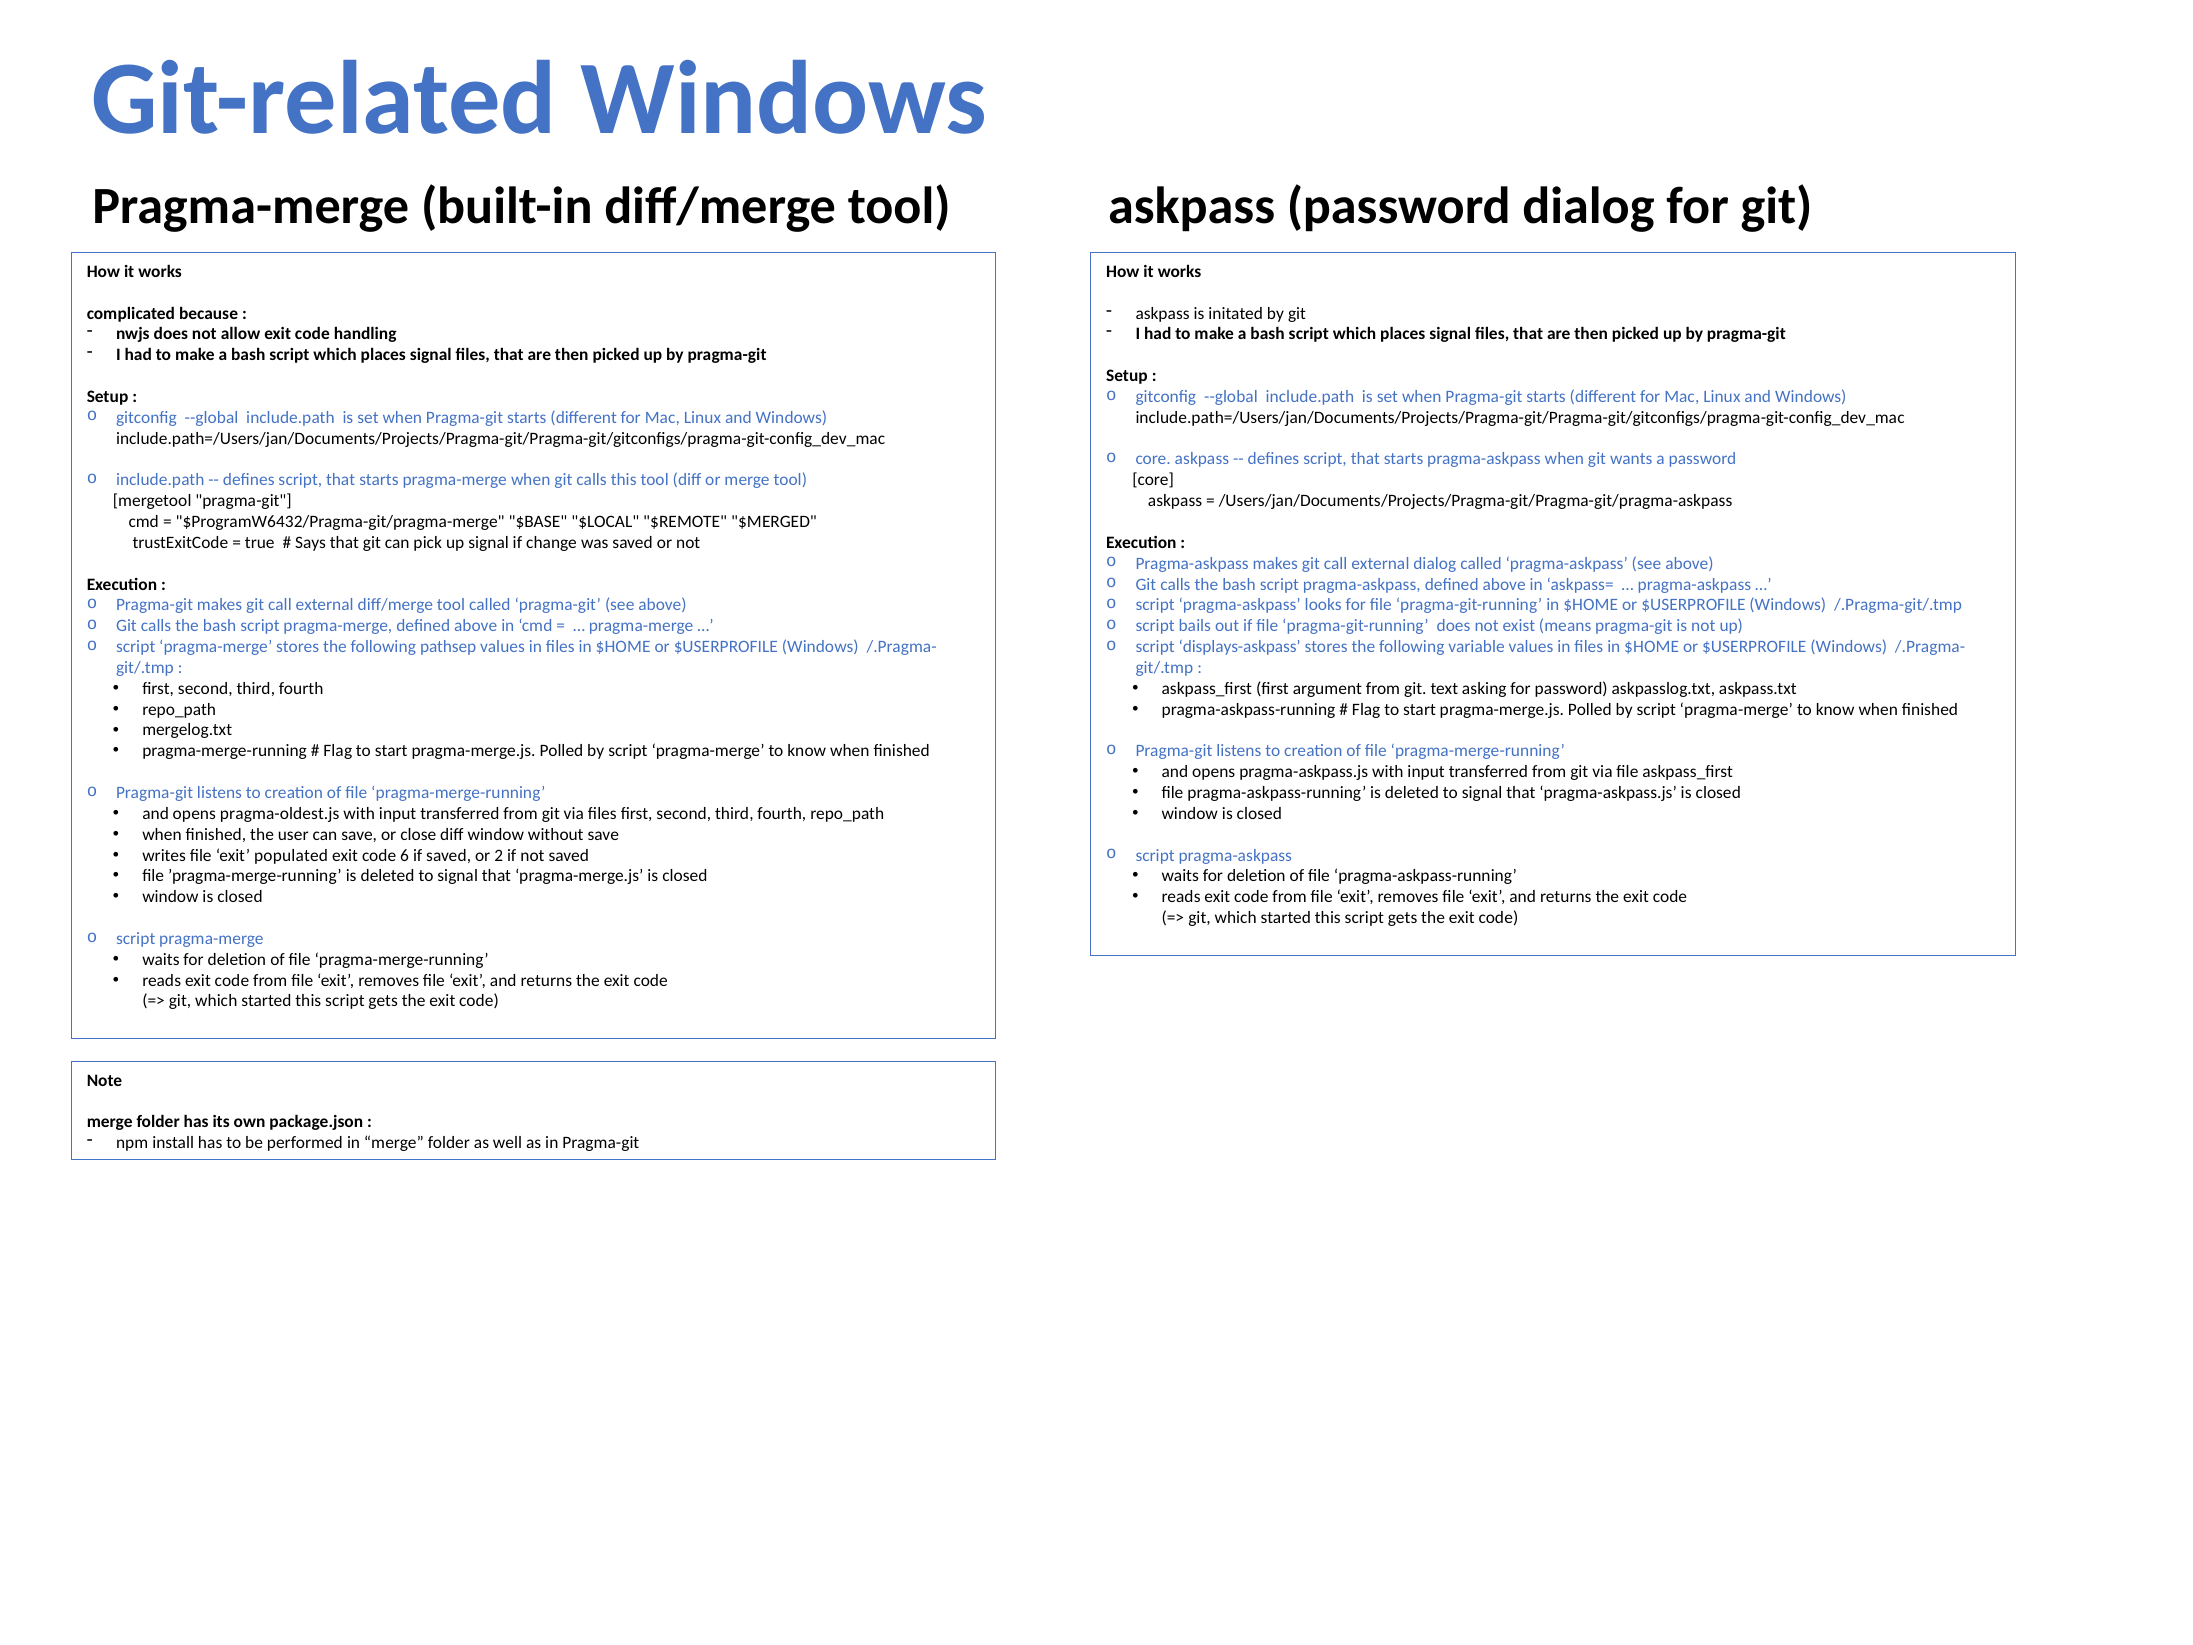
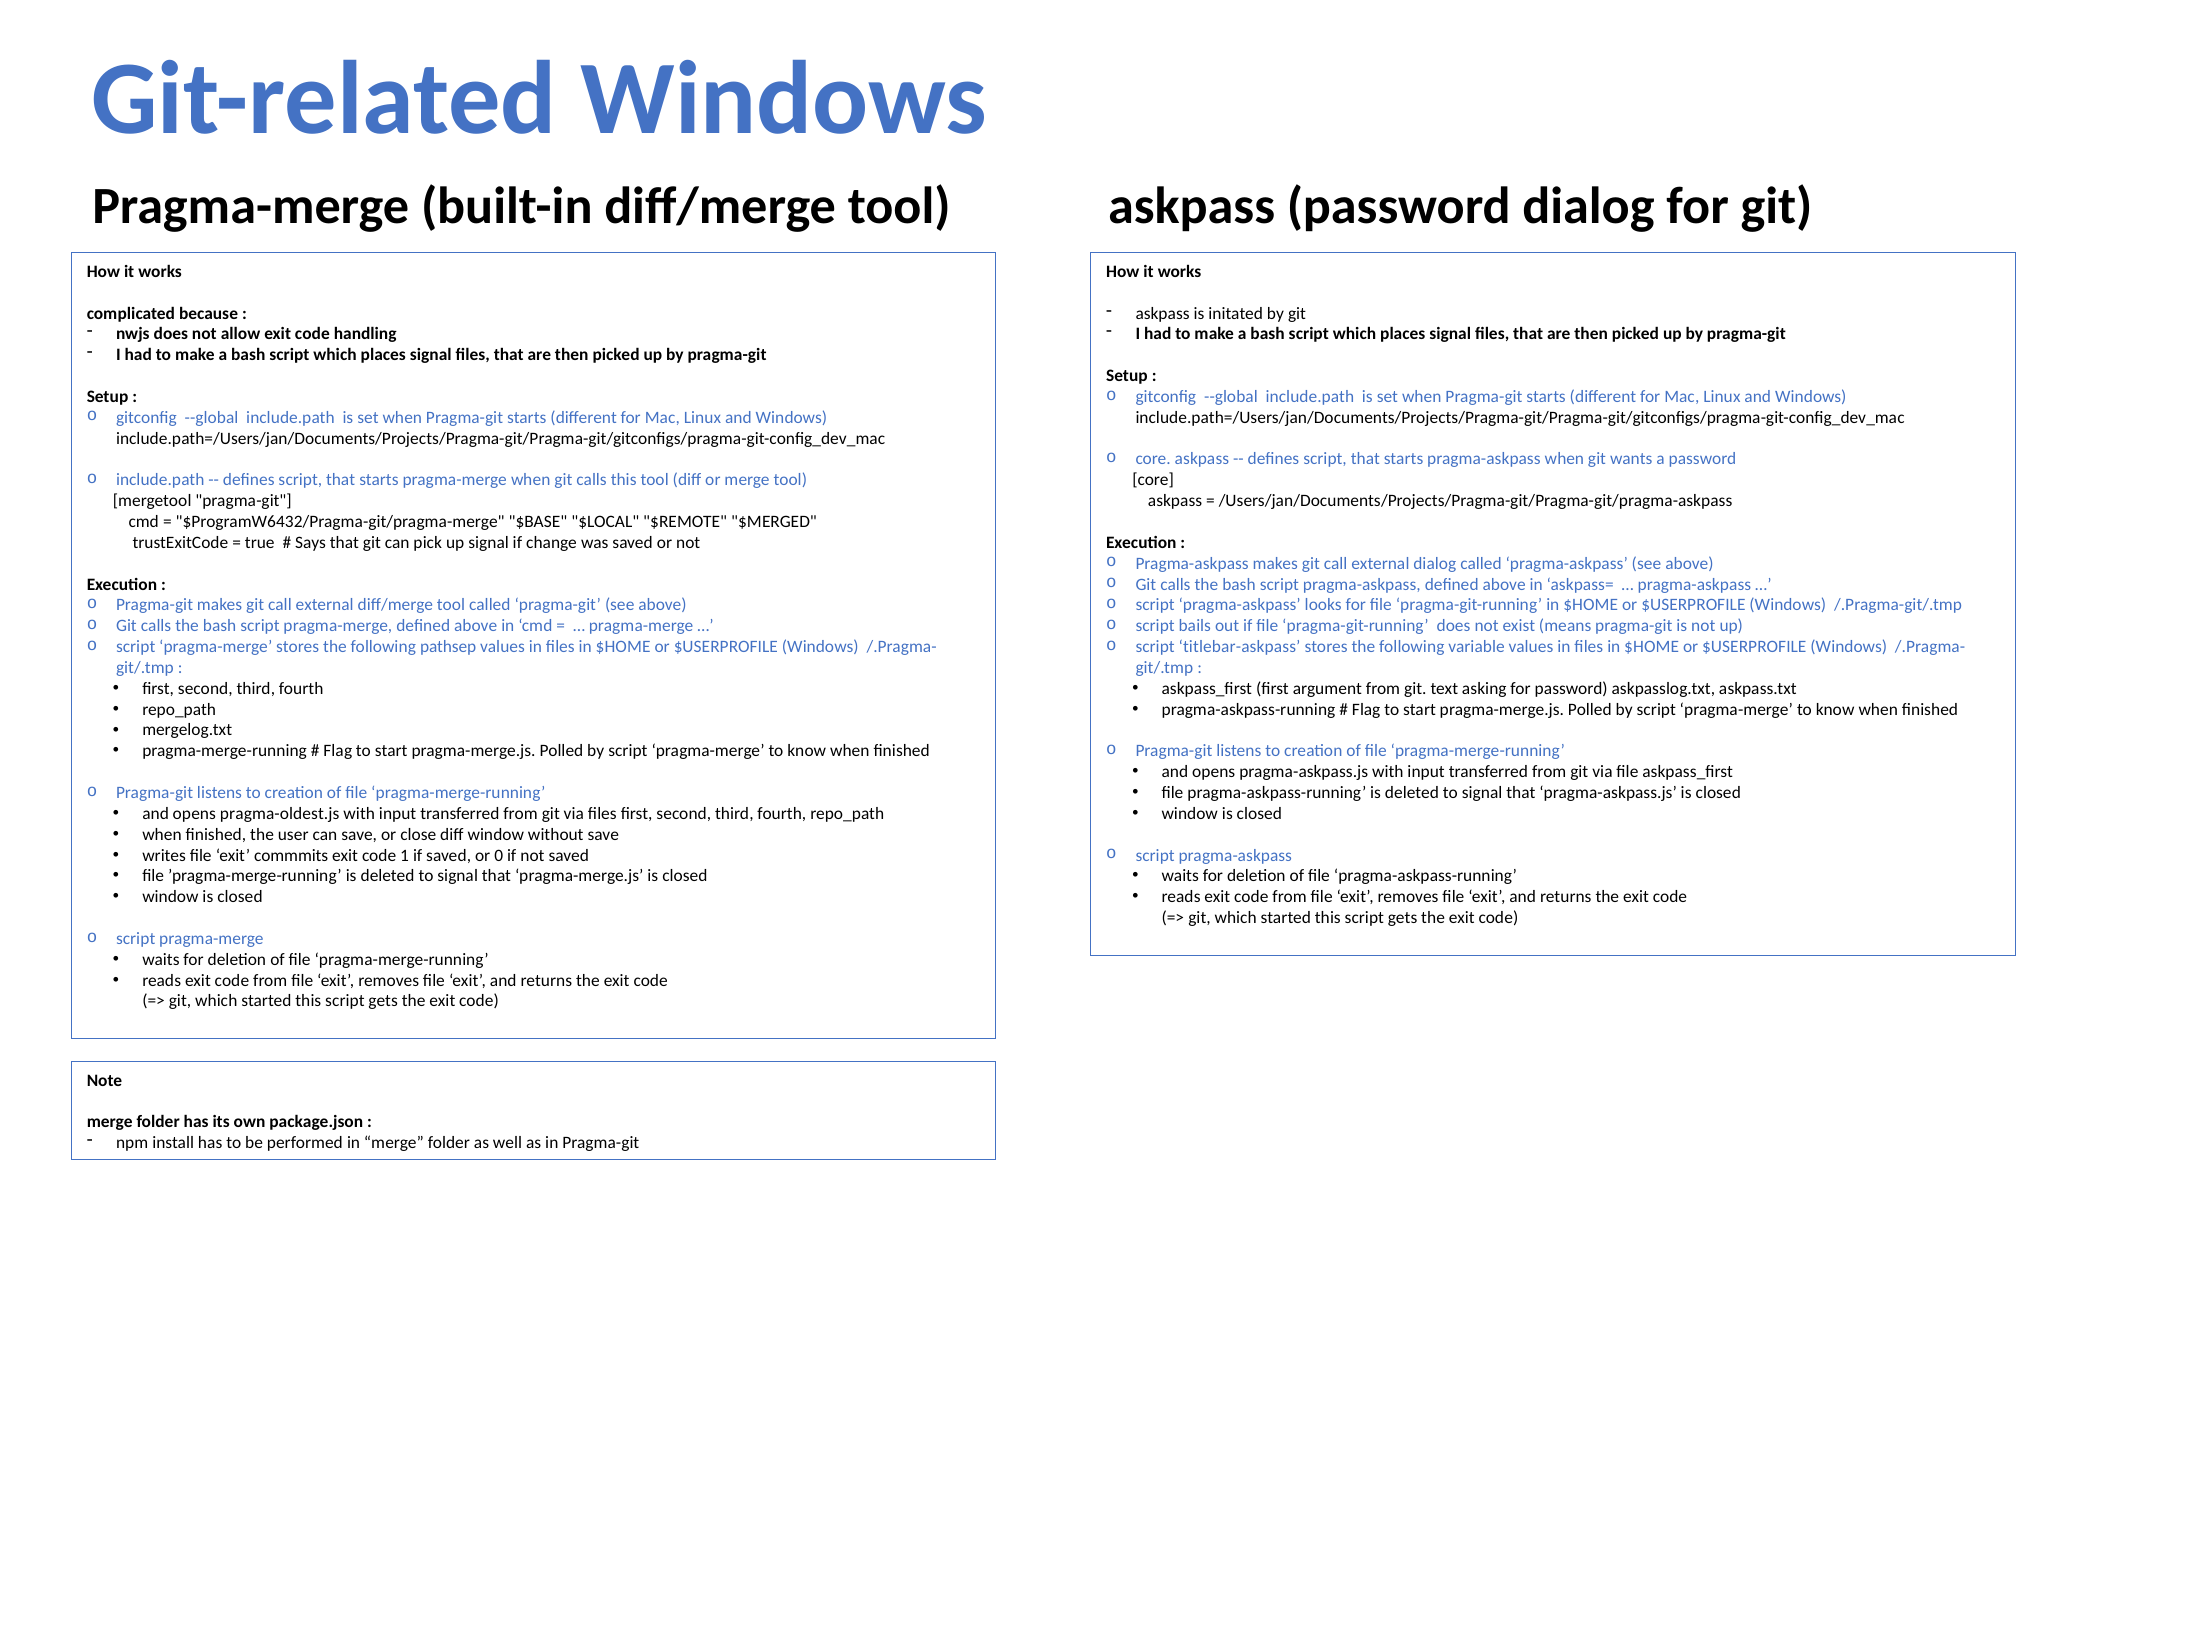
displays-askpass: displays-askpass -> titlebar-askpass
populated: populated -> commmits
6: 6 -> 1
2: 2 -> 0
